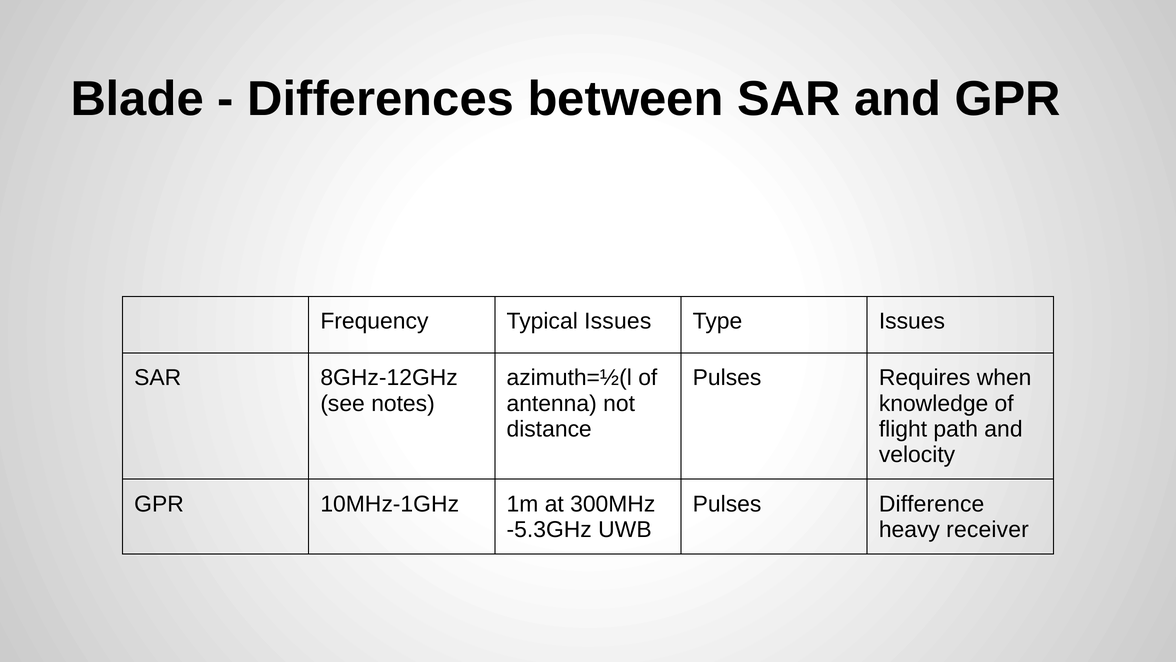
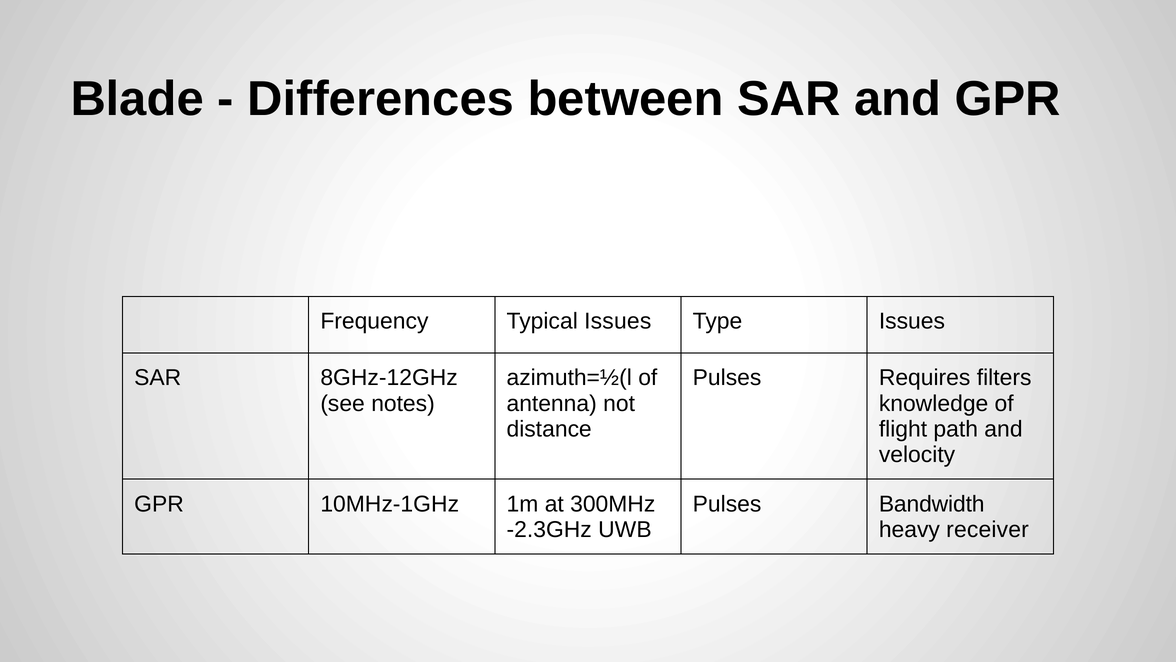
when: when -> filters
Difference: Difference -> Bandwidth
-5.3GHz: -5.3GHz -> -2.3GHz
